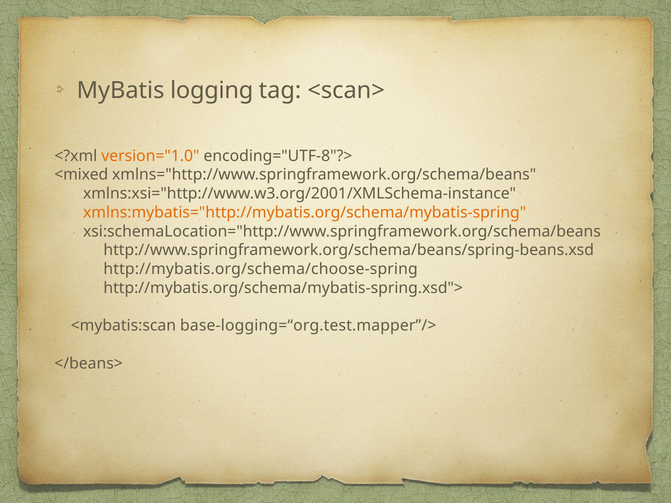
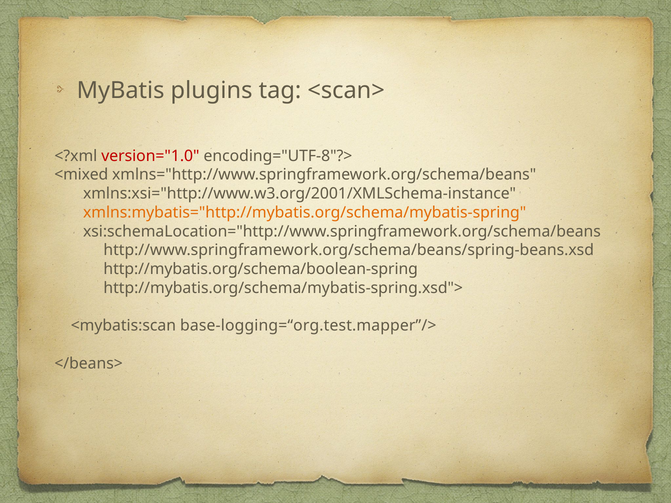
logging: logging -> plugins
version="1.0 colour: orange -> red
http://mybatis.org/schema/choose-spring: http://mybatis.org/schema/choose-spring -> http://mybatis.org/schema/boolean-spring
